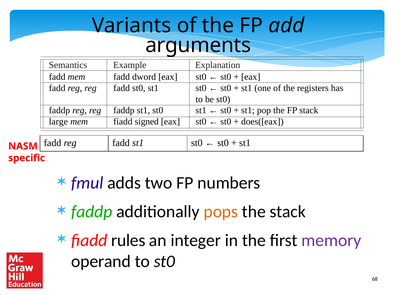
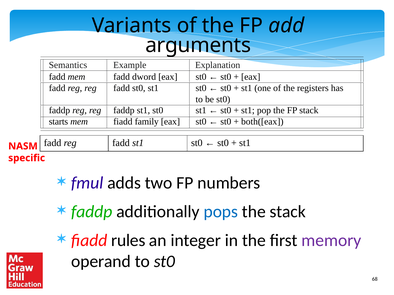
large: large -> starts
signed: signed -> family
does([eax: does([eax -> both([eax
pops colour: orange -> blue
